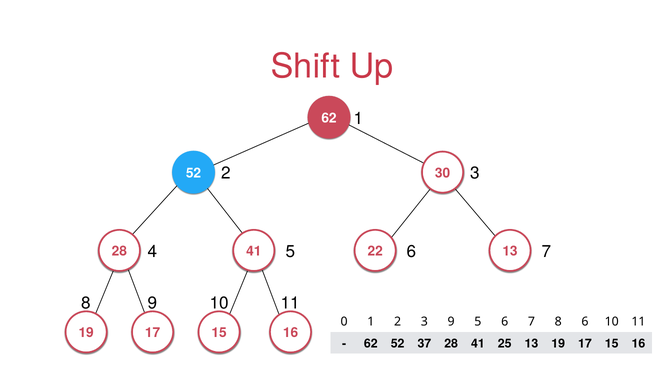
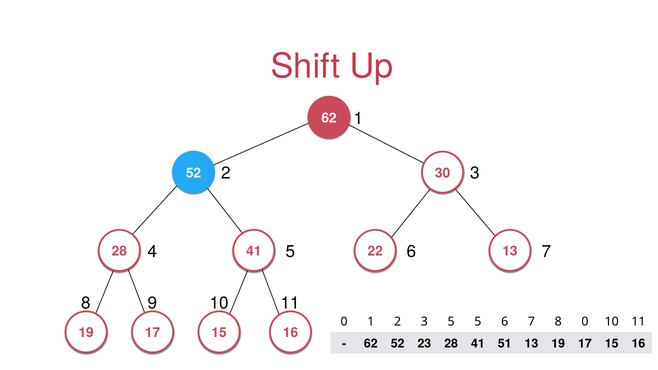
3 9: 9 -> 5
8 6: 6 -> 0
37: 37 -> 23
25: 25 -> 51
